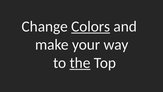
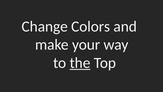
Colors underline: present -> none
